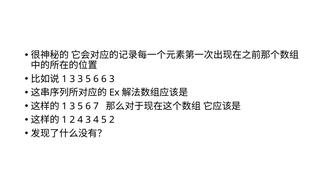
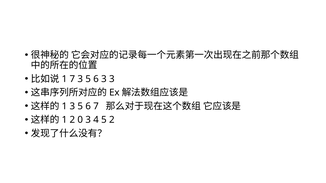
3 at (72, 79): 3 -> 7
6 6: 6 -> 3
2 4: 4 -> 0
